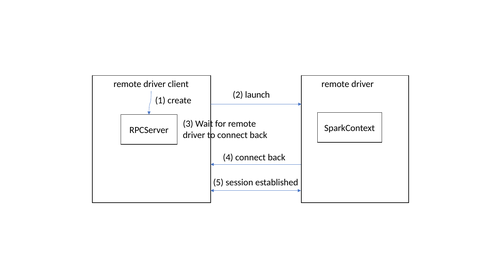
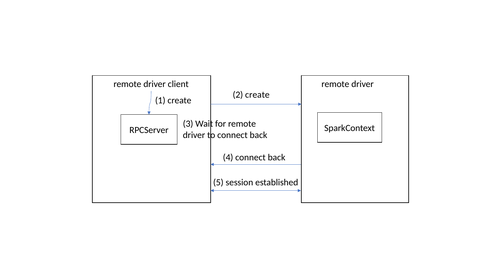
2 launch: launch -> create
